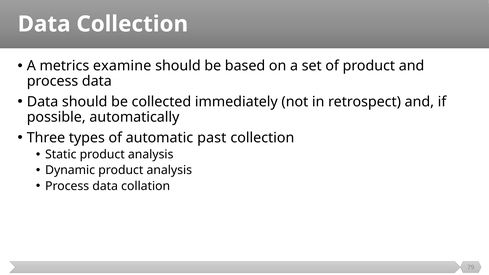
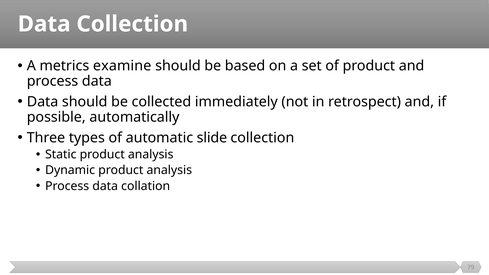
past: past -> slide
